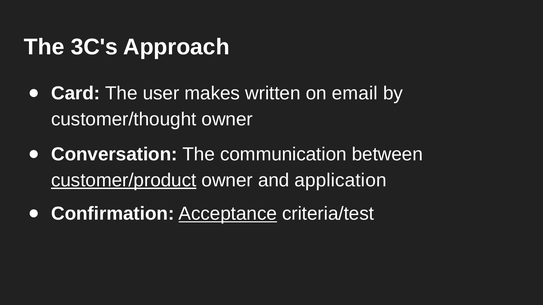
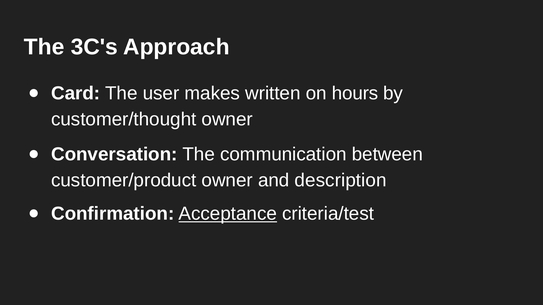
email: email -> hours
customer/product underline: present -> none
application: application -> description
